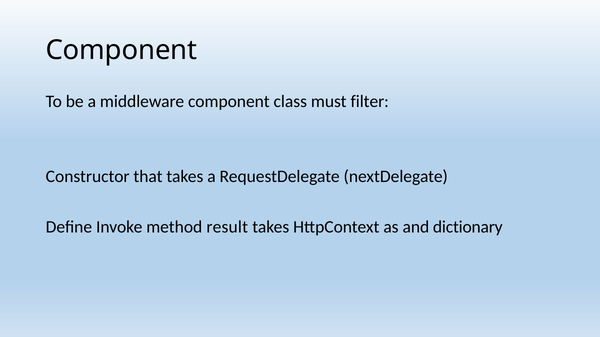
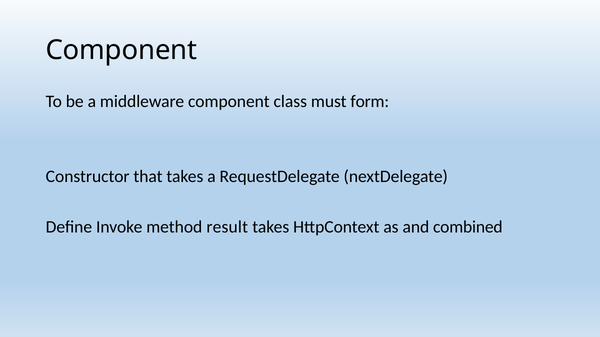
filter: filter -> form
dictionary: dictionary -> combined
